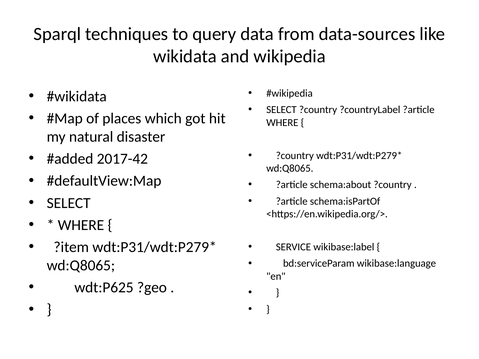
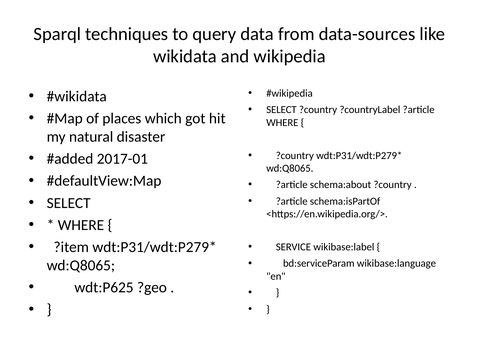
2017-42: 2017-42 -> 2017-01
